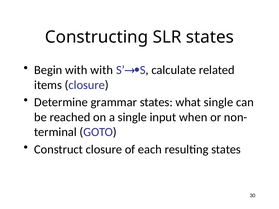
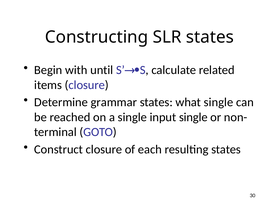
with with: with -> until
input when: when -> single
